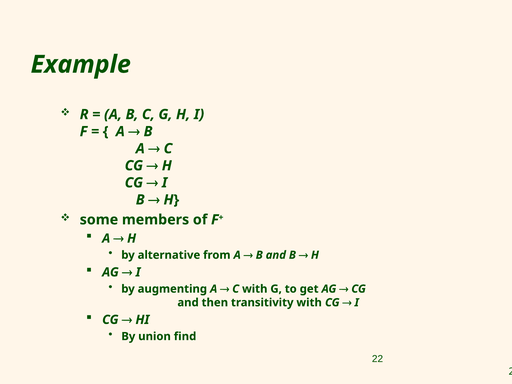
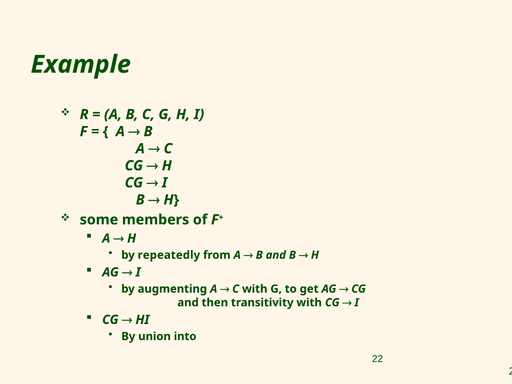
alternative: alternative -> repeatedly
find: find -> into
